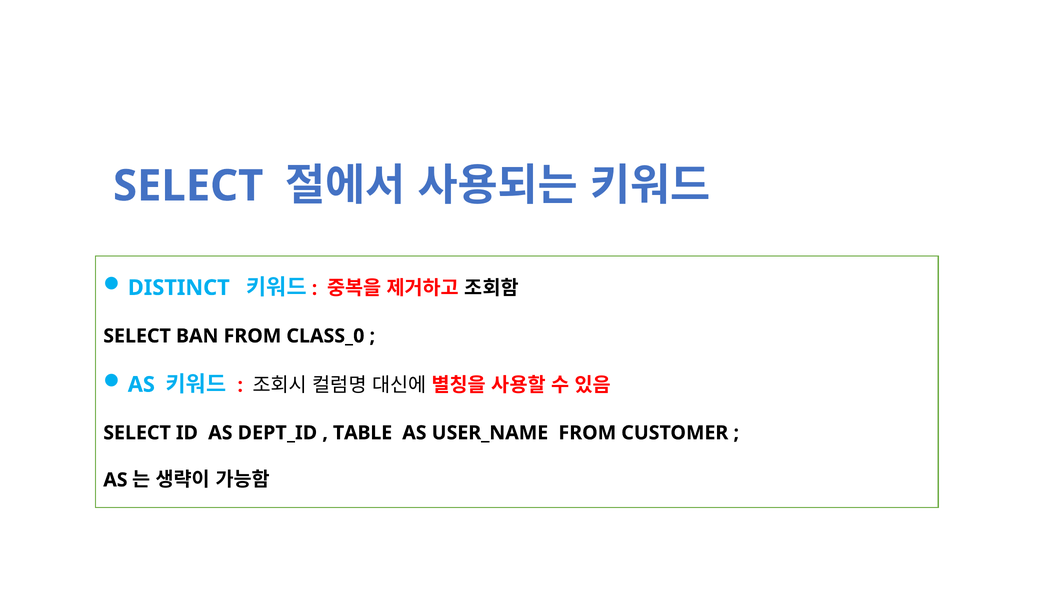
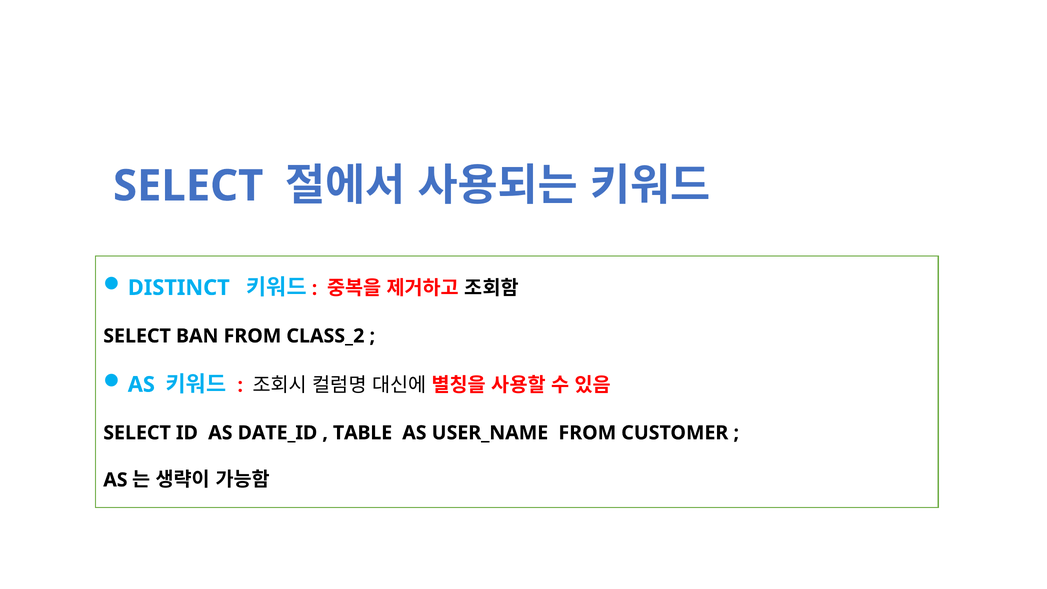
CLASS_0: CLASS_0 -> CLASS_2
DEPT_ID: DEPT_ID -> DATE_ID
